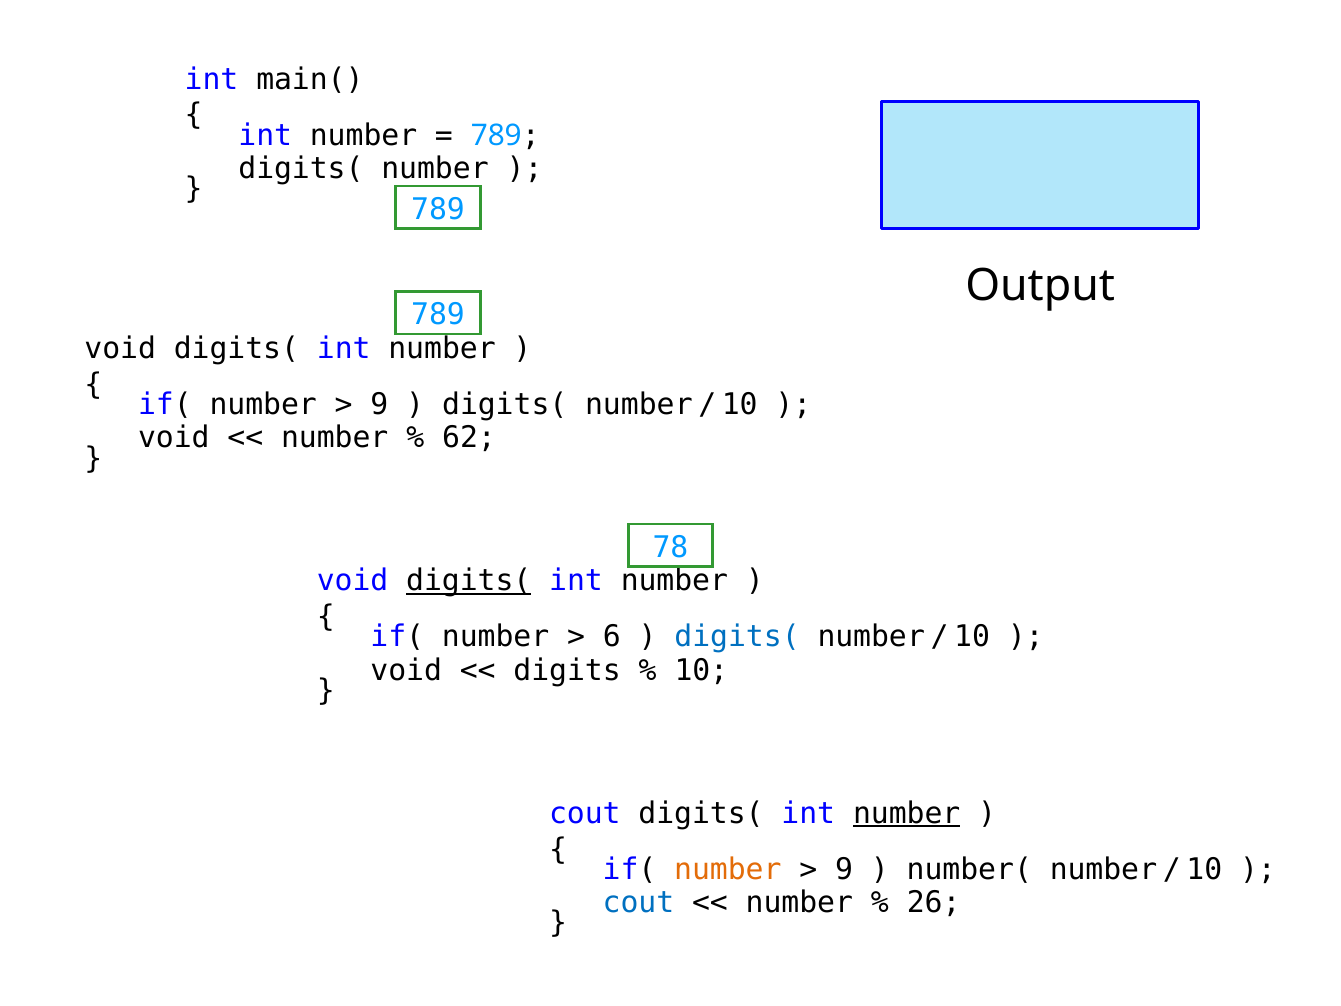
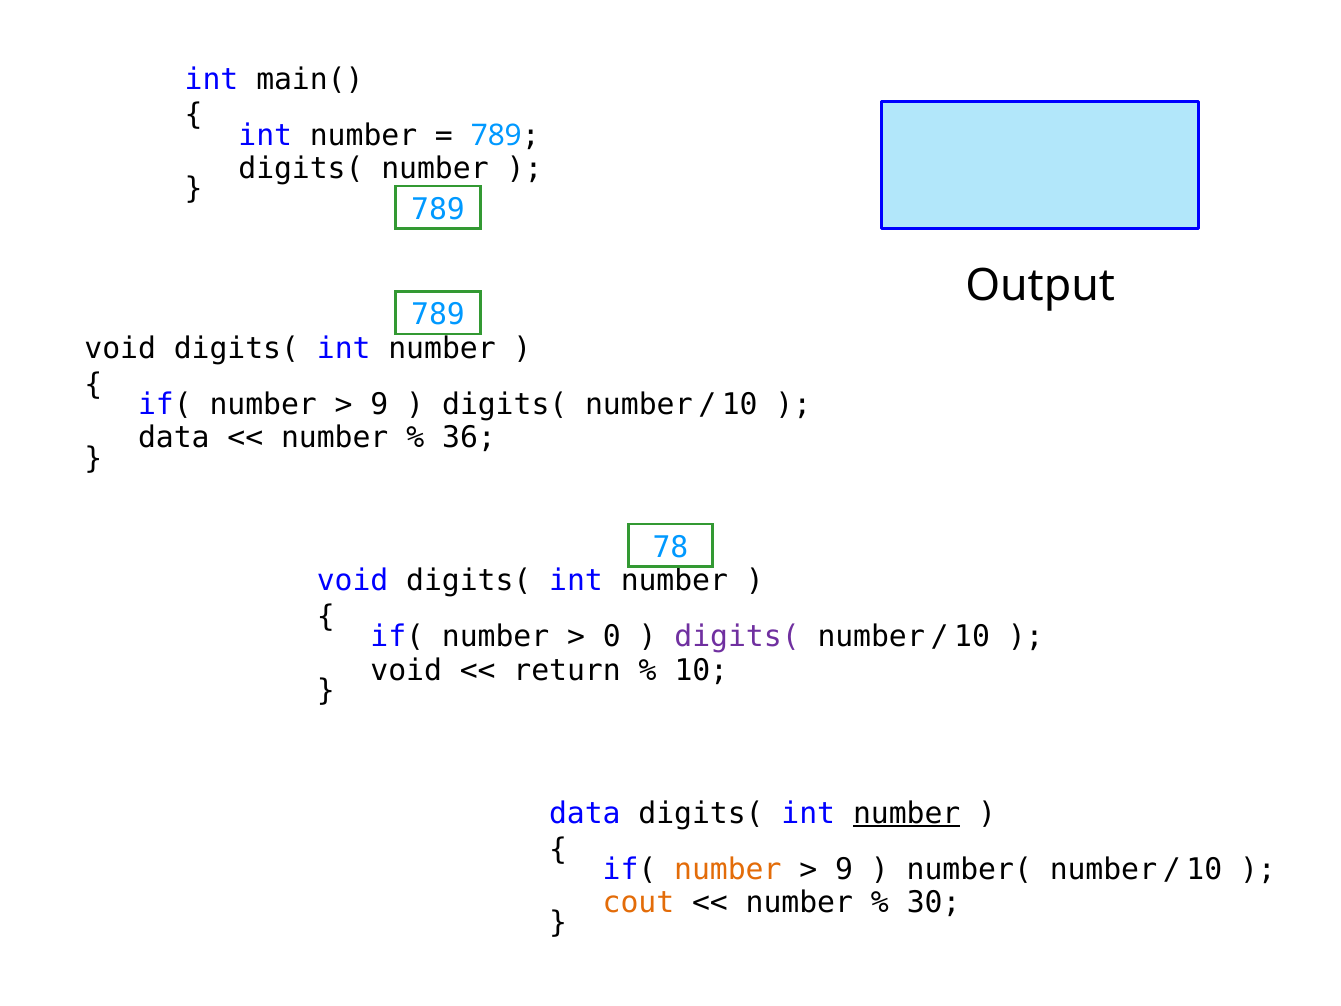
void at (174, 438): void -> data
62: 62 -> 36
digits( at (469, 581) underline: present -> none
6: 6 -> 0
digits( at (737, 637) colour: blue -> purple
digits: digits -> return
cout at (585, 813): cout -> data
cout at (638, 903) colour: blue -> orange
26: 26 -> 30
